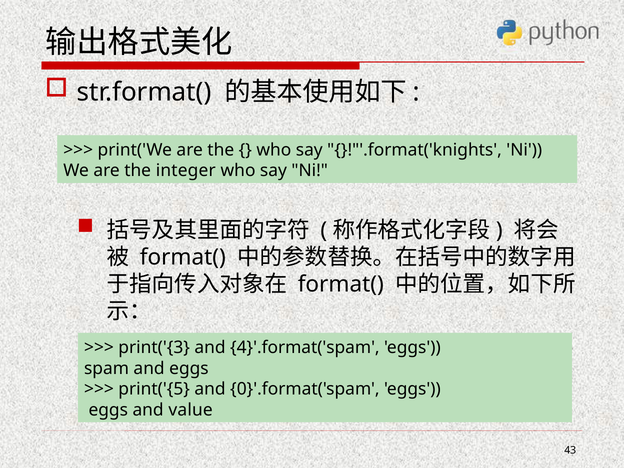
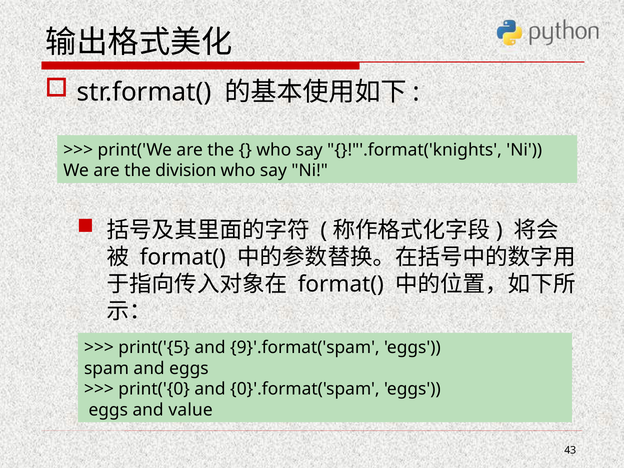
integer: integer -> division
print('{3: print('{3 -> print('{5
4}'.format('spam: 4}'.format('spam -> 9}'.format('spam
print('{5: print('{5 -> print('{0
